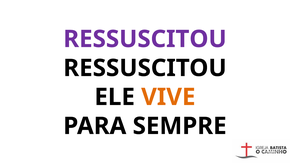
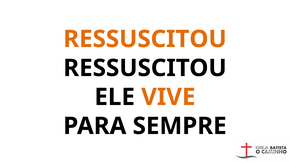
RESSUSCITOU at (145, 39) colour: purple -> orange
